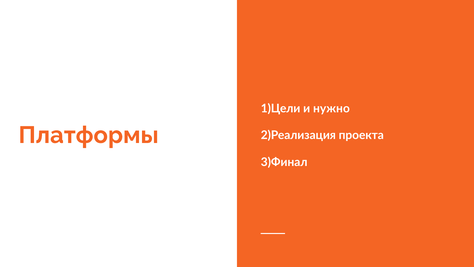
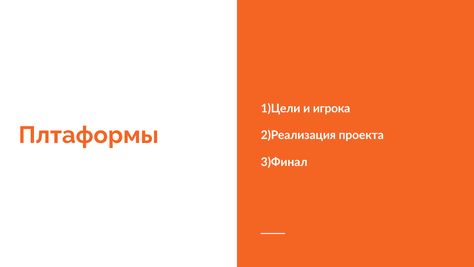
нужно: нужно -> игрока
Платформы: Платформы -> Плтаформы
